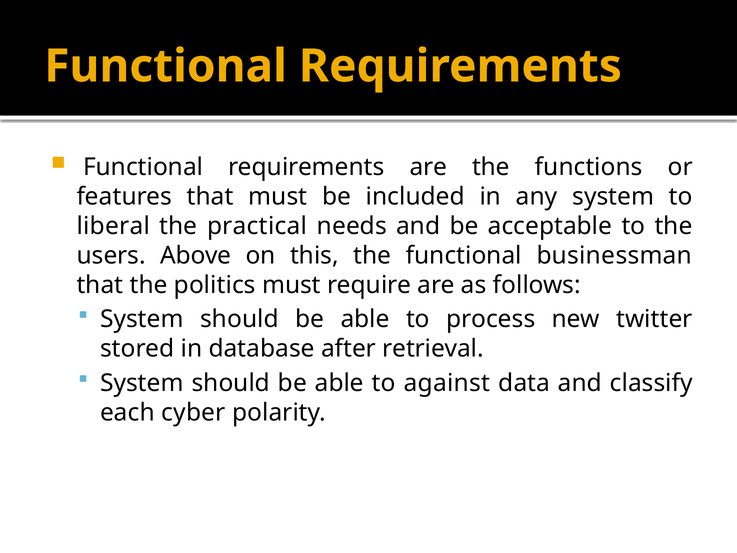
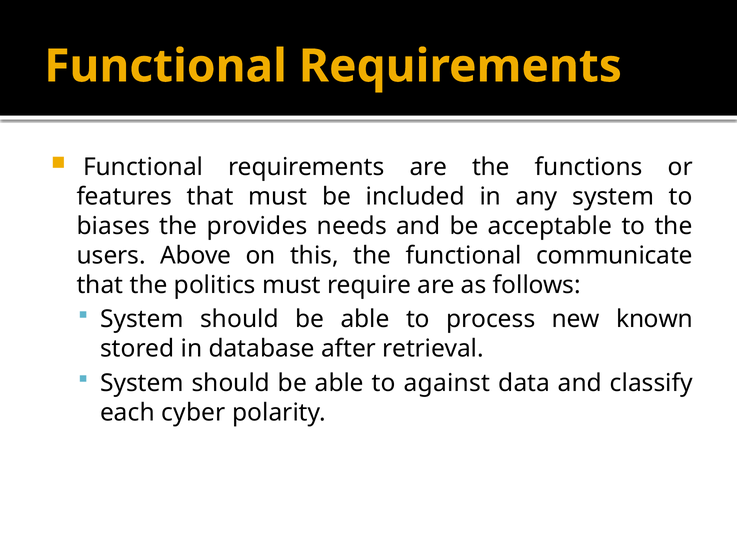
liberal: liberal -> biases
practical: practical -> provides
businessman: businessman -> communicate
twitter: twitter -> known
